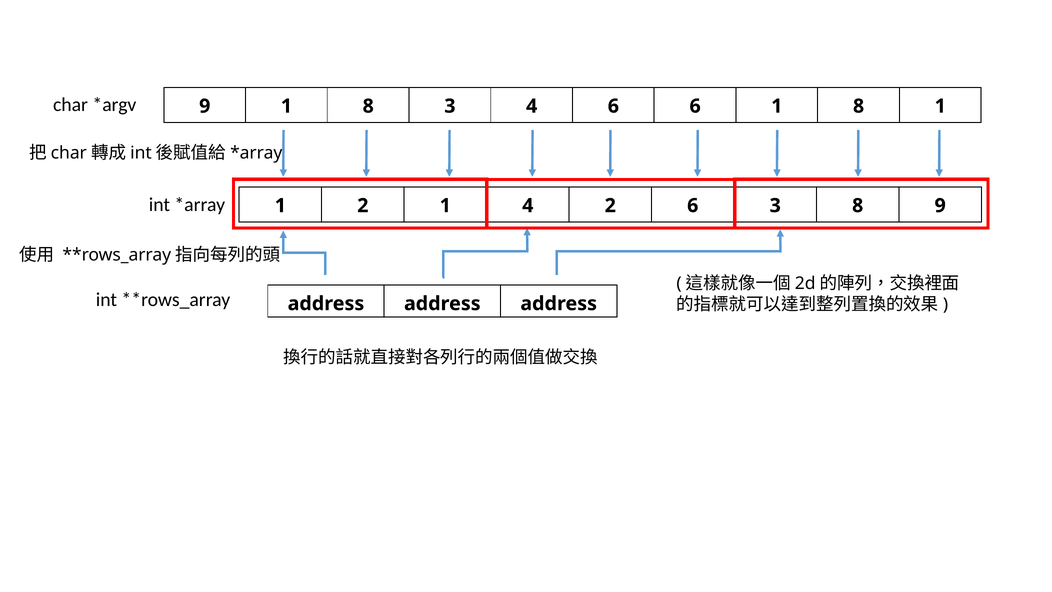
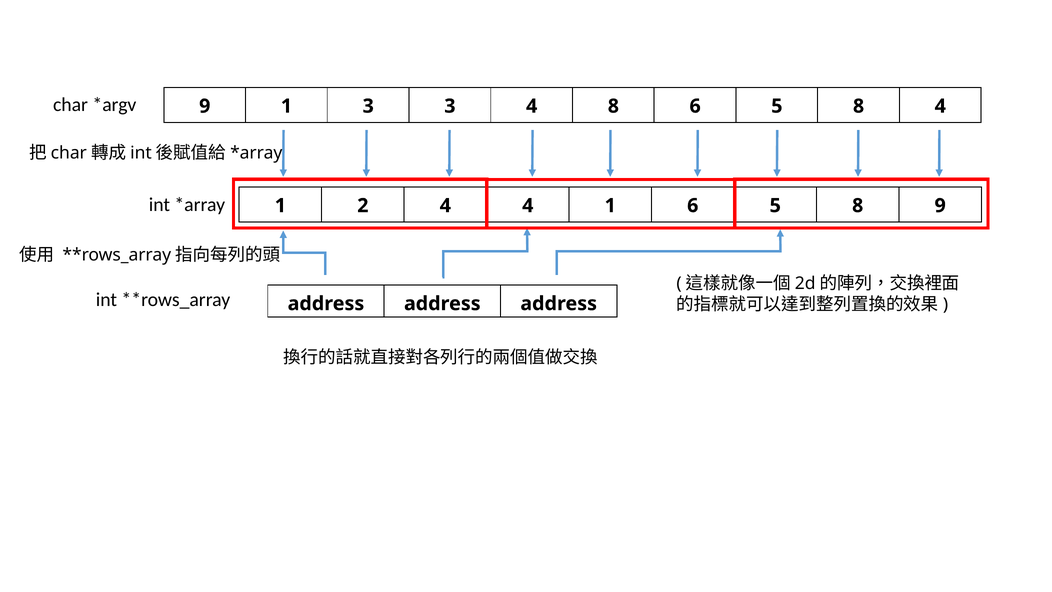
9 1 8: 8 -> 3
4 6: 6 -> 8
1 at (777, 106): 1 -> 5
8 1: 1 -> 4
2 1: 1 -> 4
2 at (610, 206): 2 -> 1
3 at (775, 206): 3 -> 5
